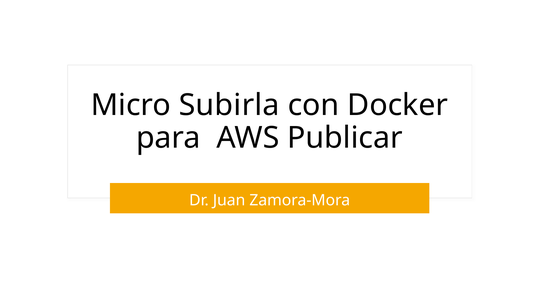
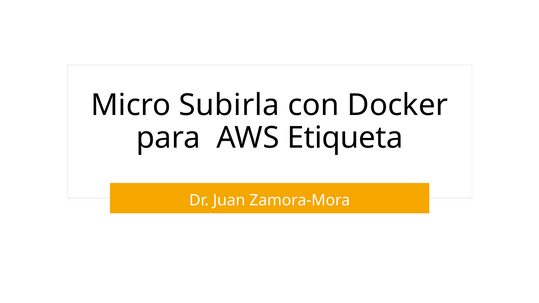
Publicar: Publicar -> Etiqueta
